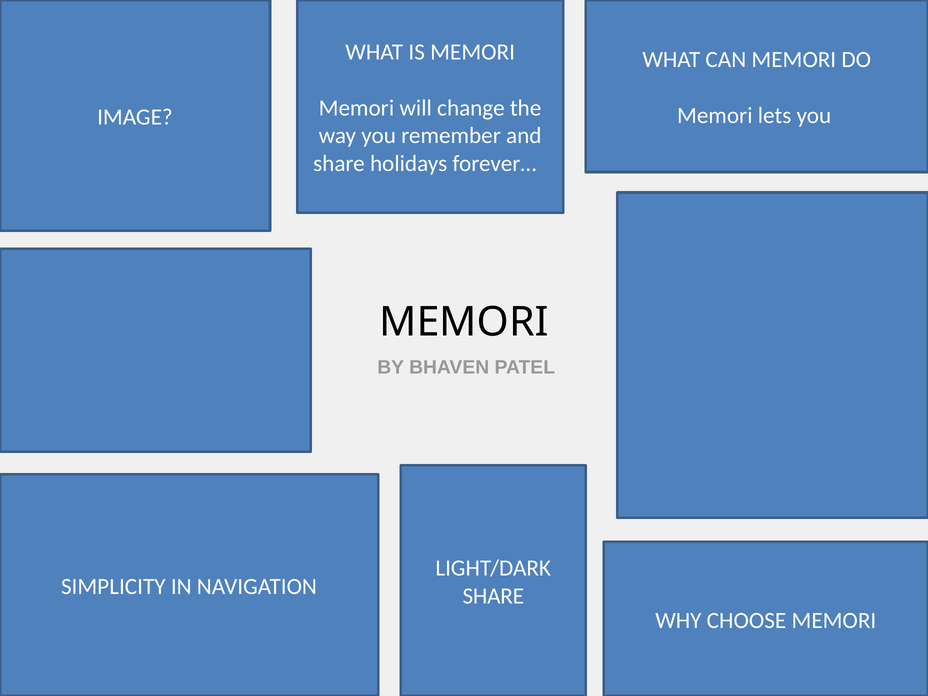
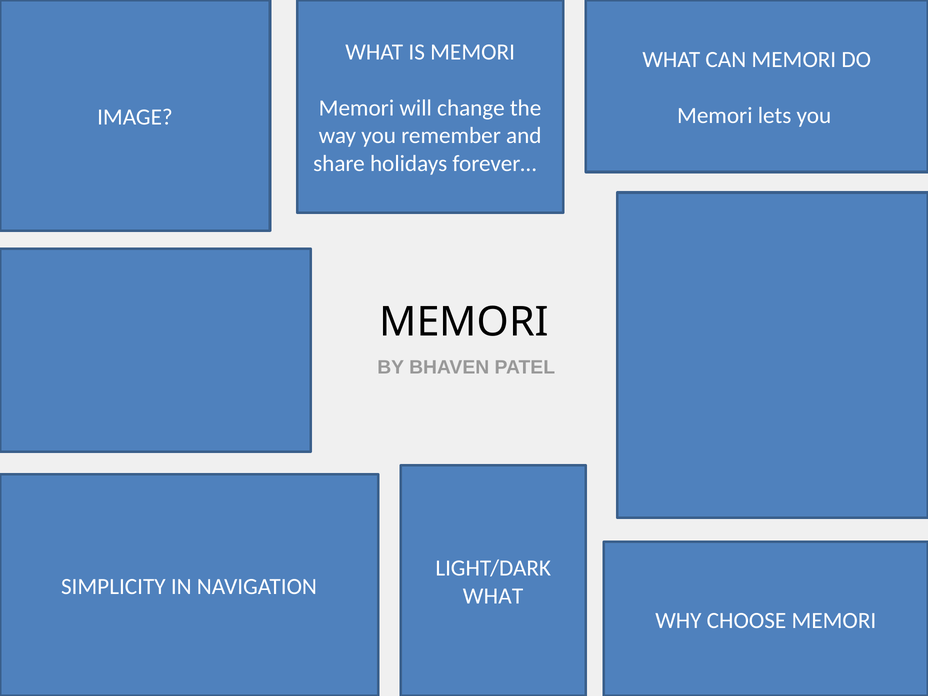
SHARE at (493, 596): SHARE -> WHAT
